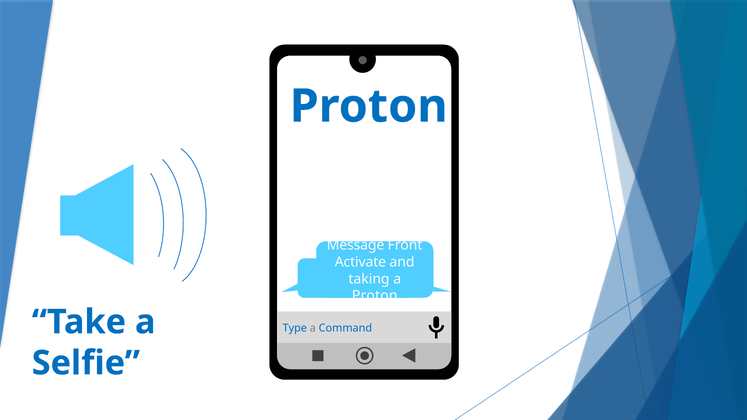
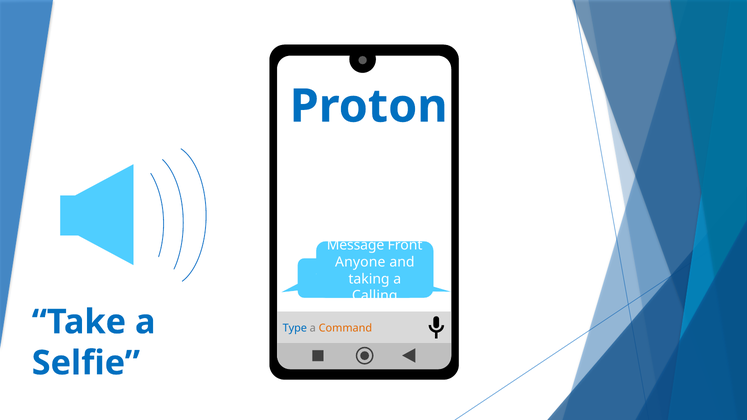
Activate: Activate -> Anyone
Proton at (375, 296): Proton -> Calling
Command colour: blue -> orange
